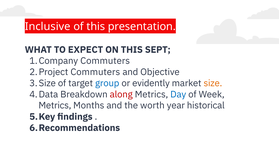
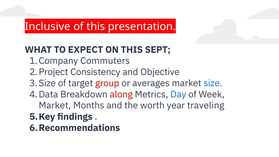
Commuters at (95, 72): Commuters -> Consistency
group colour: blue -> red
evidently: evidently -> averages
size colour: orange -> blue
Metrics at (55, 105): Metrics -> Market
historical: historical -> traveling
